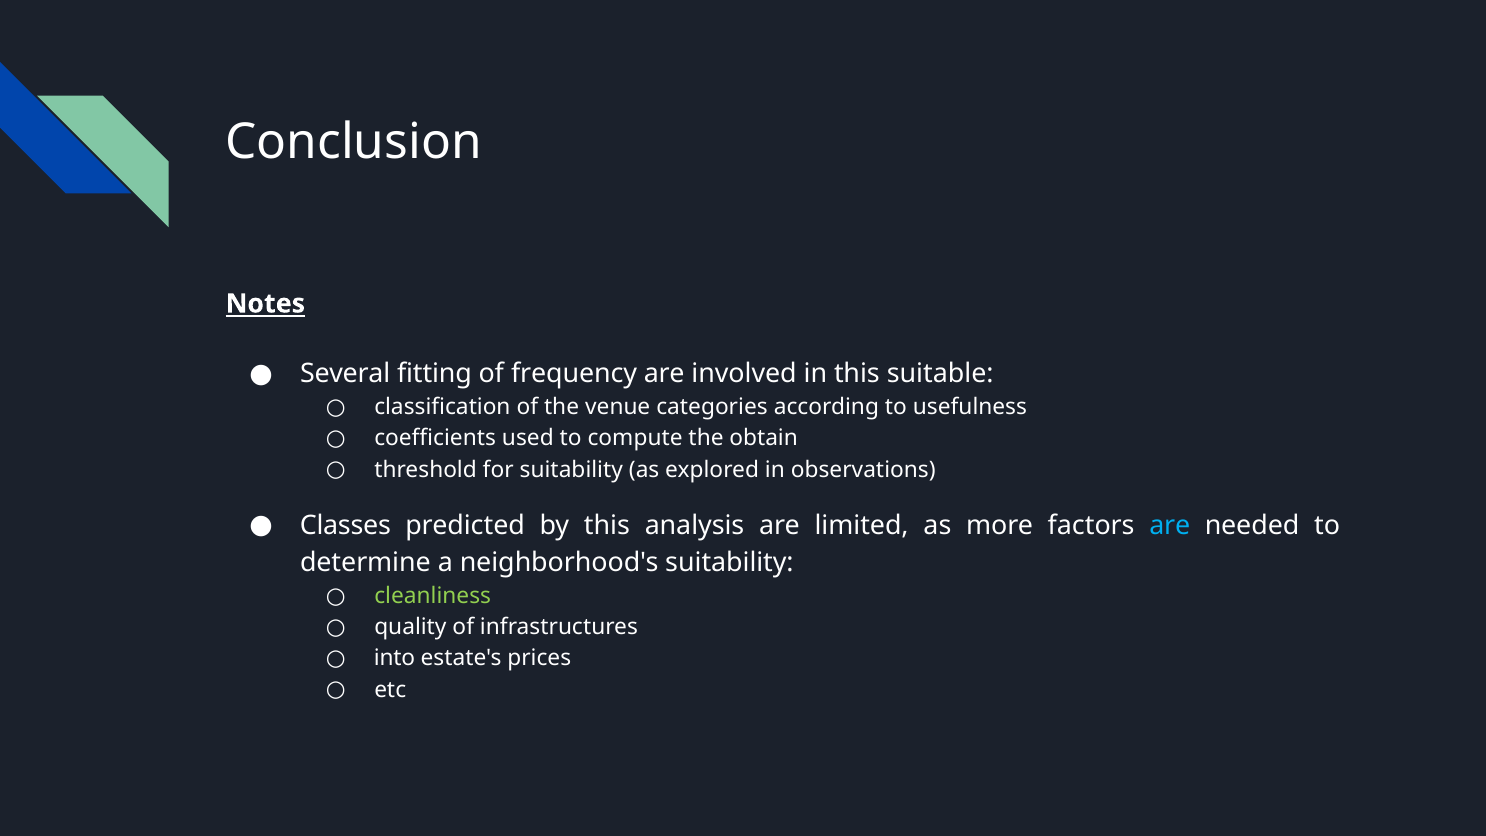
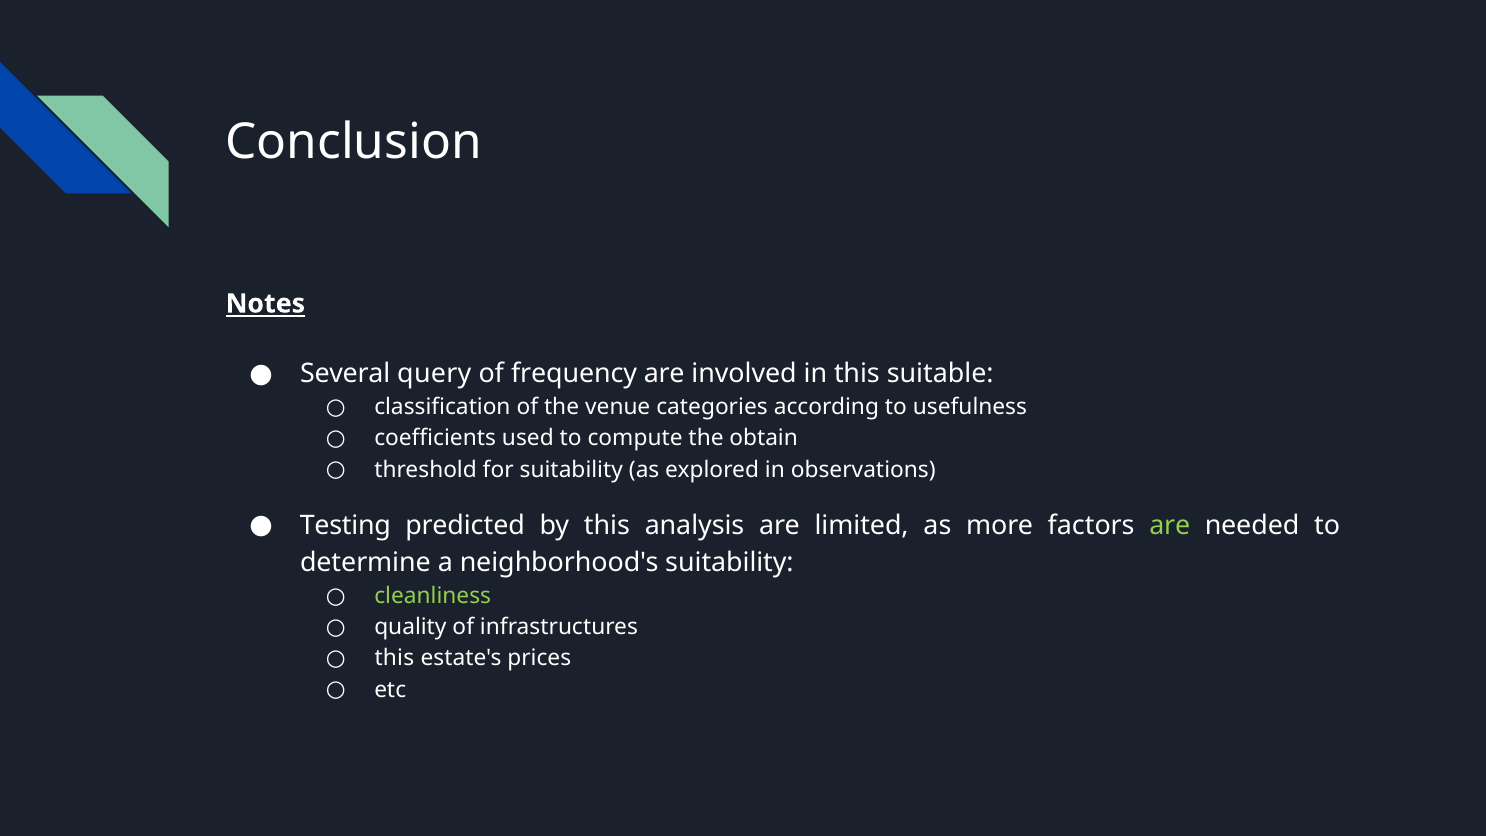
fitting: fitting -> query
Classes: Classes -> Testing
are at (1170, 525) colour: light blue -> light green
into at (395, 658): into -> this
